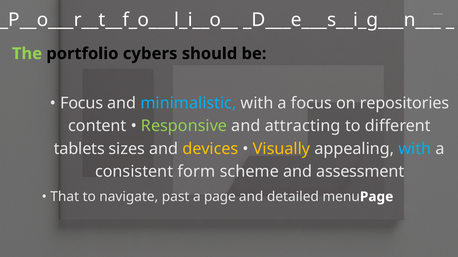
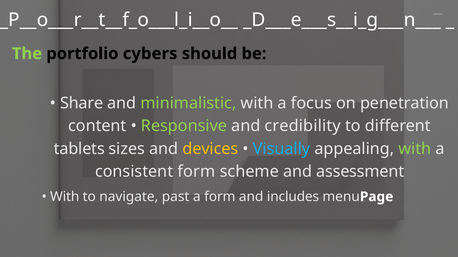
Focus at (82, 103): Focus -> Share
minimalistic colour: light blue -> light green
repositories: repositories -> penetration
attracting: attracting -> credibility
Visually colour: yellow -> light blue
with at (415, 149) colour: light blue -> light green
That at (65, 197): That -> With
a page: page -> form
detailed: detailed -> includes
